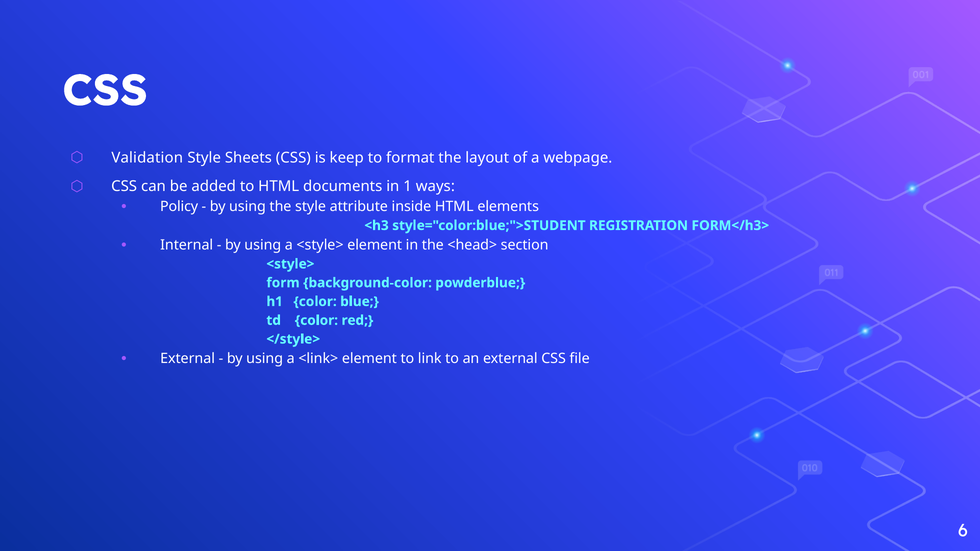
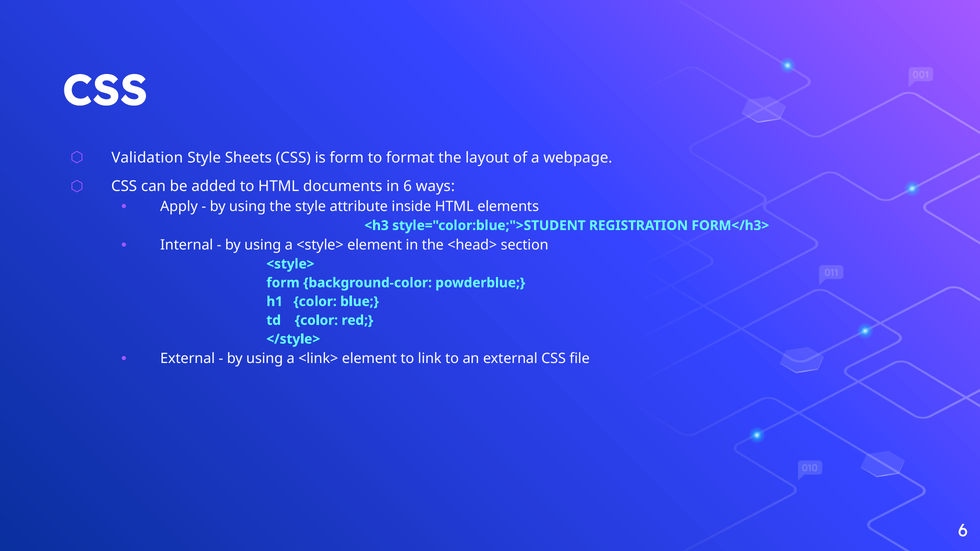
is keep: keep -> form
in 1: 1 -> 6
Policy: Policy -> Apply
